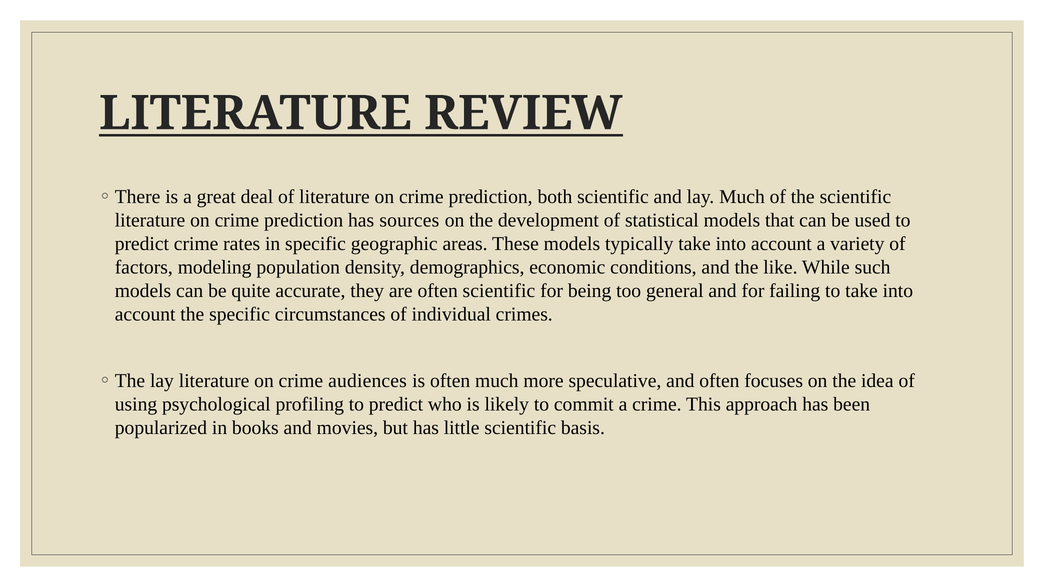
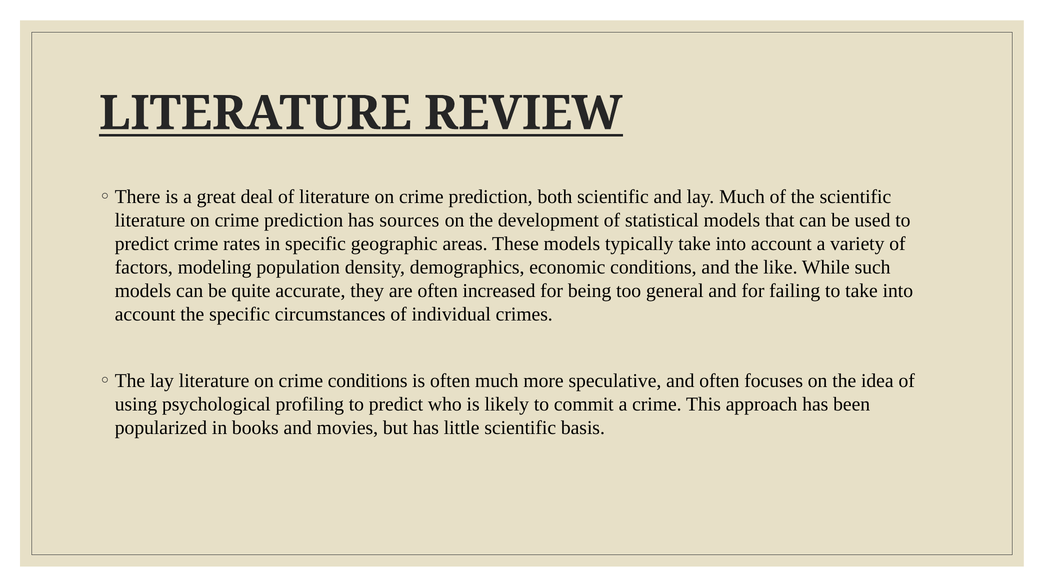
often scientific: scientific -> increased
crime audiences: audiences -> conditions
